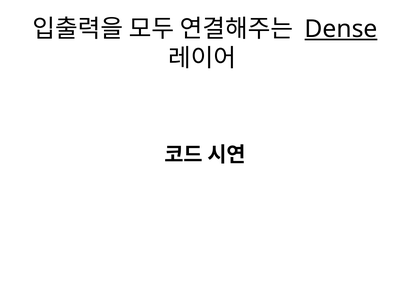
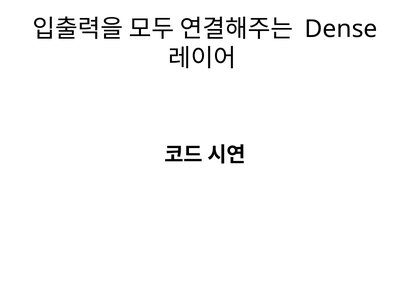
Dense underline: present -> none
